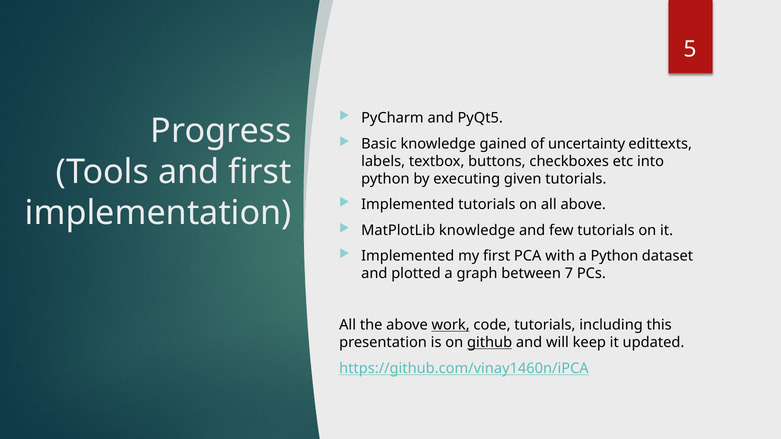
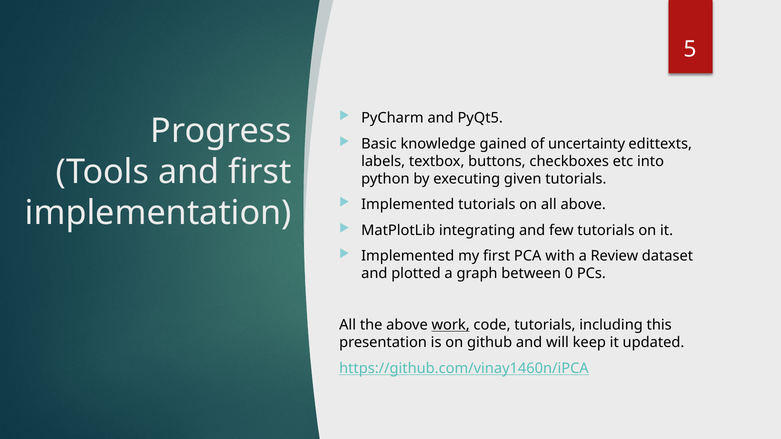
MatPlotLib knowledge: knowledge -> integrating
a Python: Python -> Review
7: 7 -> 0
github underline: present -> none
